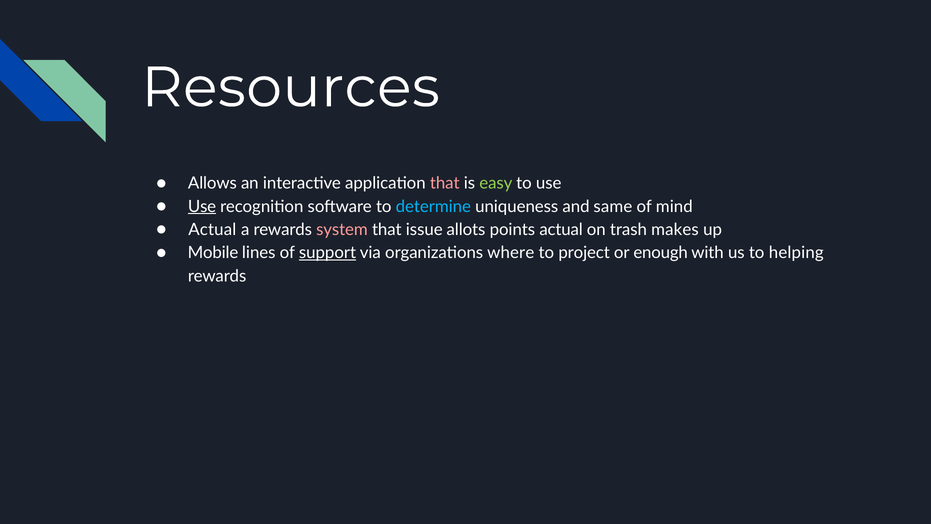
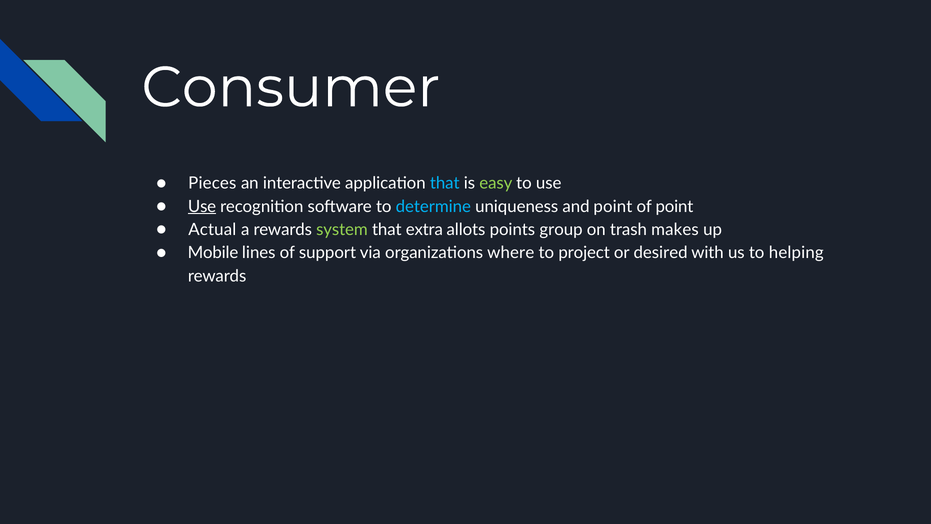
Resources: Resources -> Consumer
Allows: Allows -> Pieces
that at (445, 183) colour: pink -> light blue
and same: same -> point
of mind: mind -> point
system colour: pink -> light green
issue: issue -> extra
points actual: actual -> group
support underline: present -> none
enough: enough -> desired
